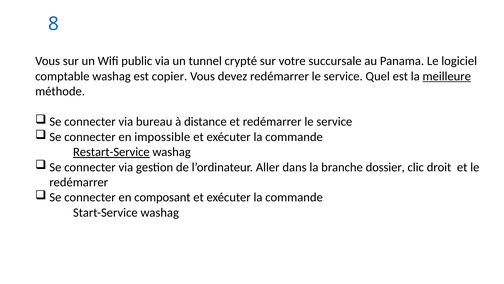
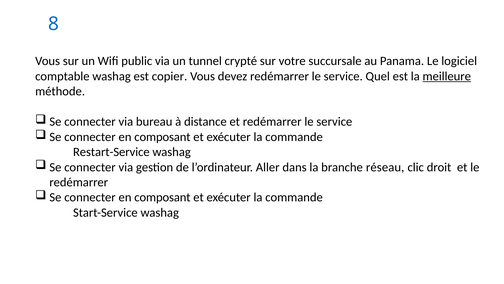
impossible at (162, 137): impossible -> composant
Restart-Service underline: present -> none
dossier: dossier -> réseau
